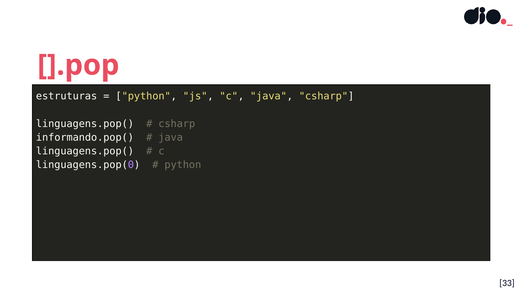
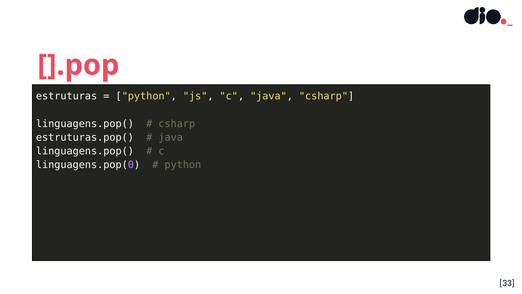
informando.pop(: informando.pop( -> estruturas.pop(
